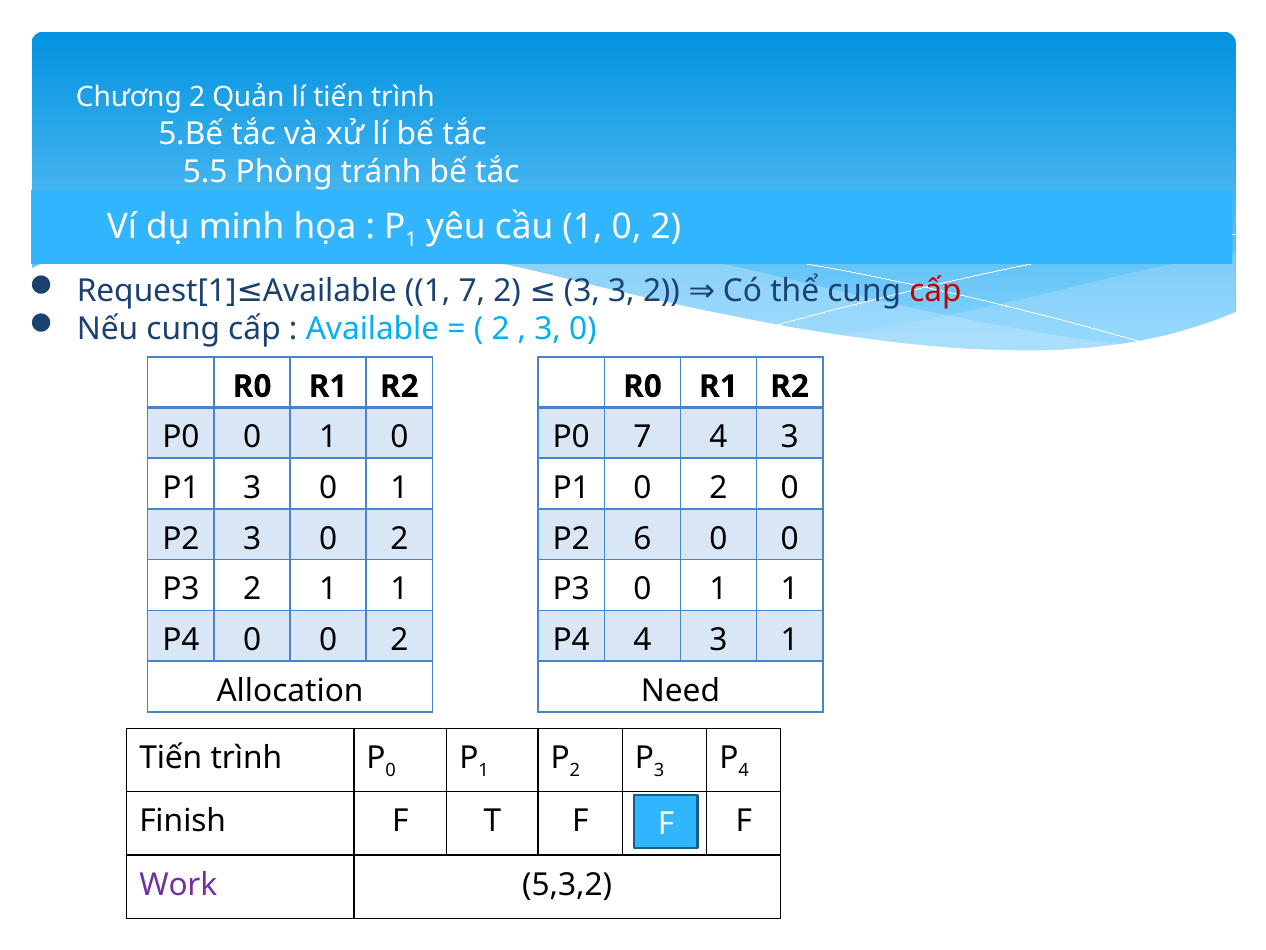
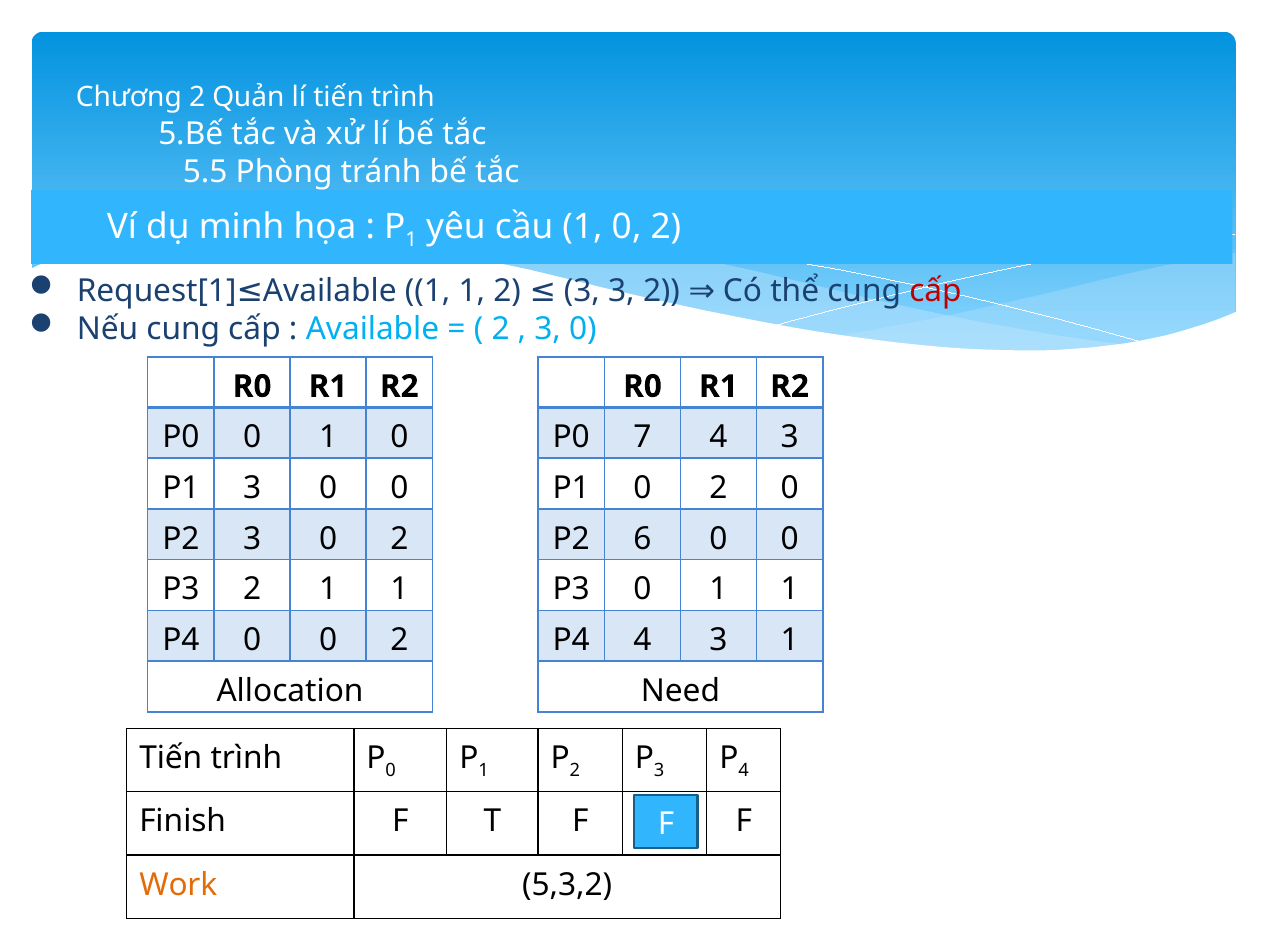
Available 1 7: 7 -> 1
3 0 1: 1 -> 0
Work colour: purple -> orange
